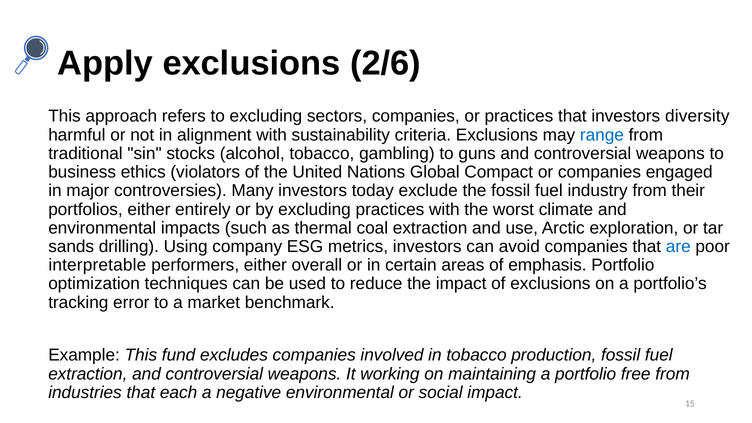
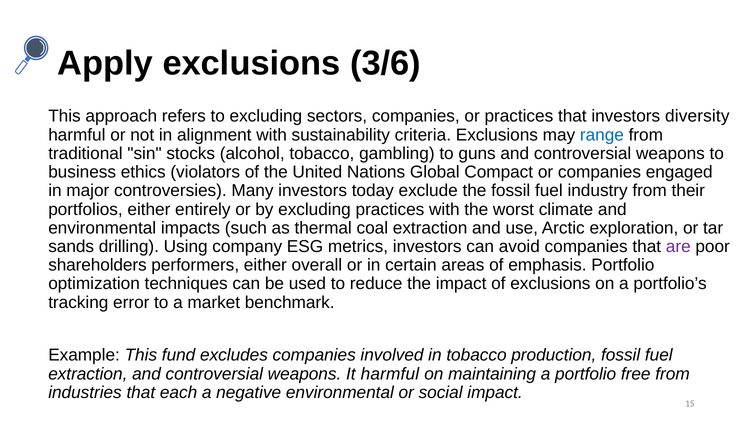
2/6: 2/6 -> 3/6
are colour: blue -> purple
interpretable: interpretable -> shareholders
It working: working -> harmful
